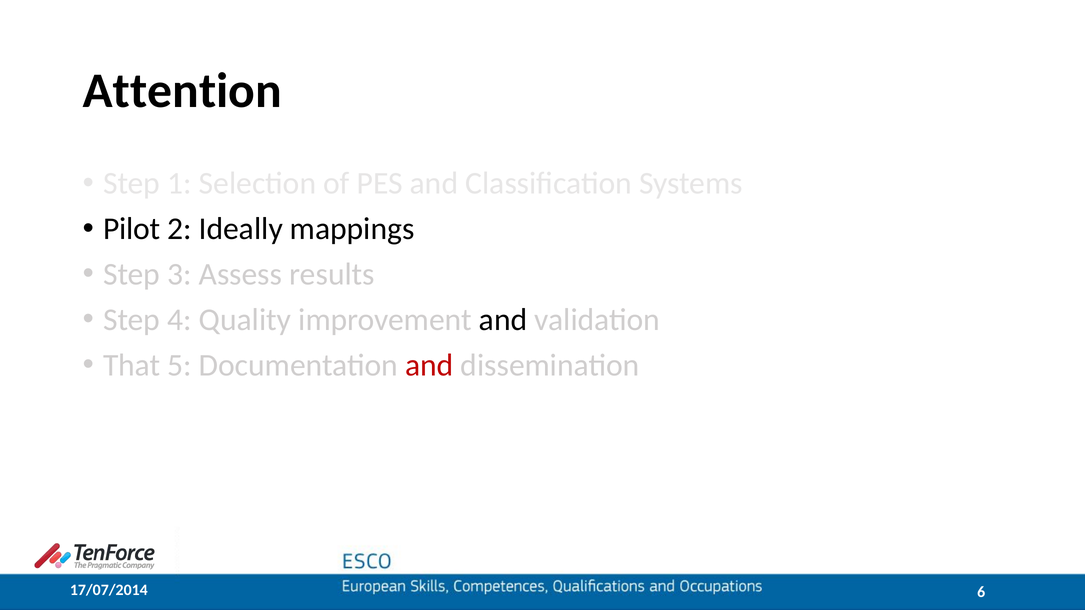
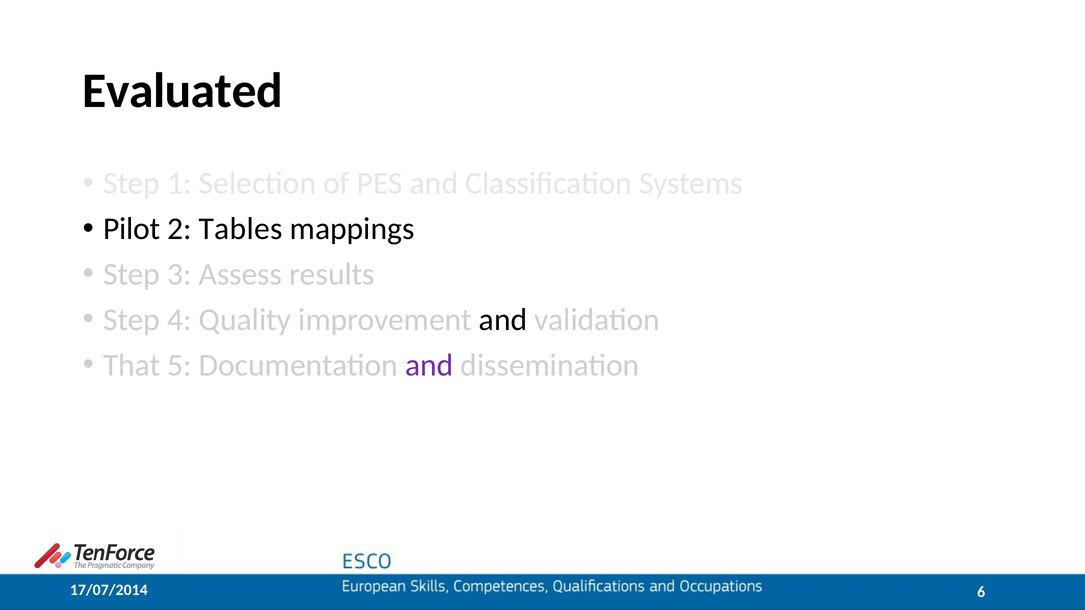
Attention: Attention -> Evaluated
Ideally: Ideally -> Tables
and at (429, 365) colour: red -> purple
